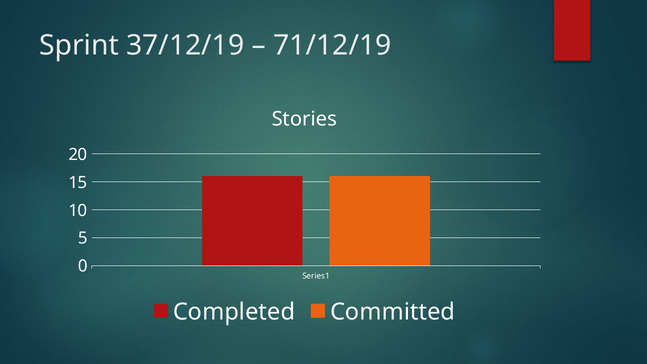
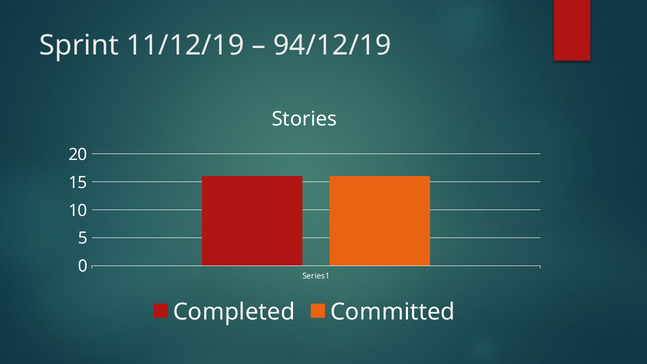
37/12/19: 37/12/19 -> 11/12/19
71/12/19: 71/12/19 -> 94/12/19
